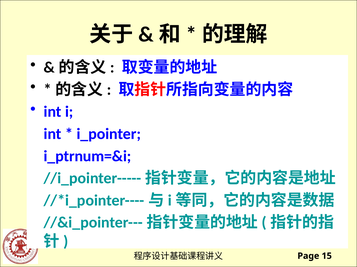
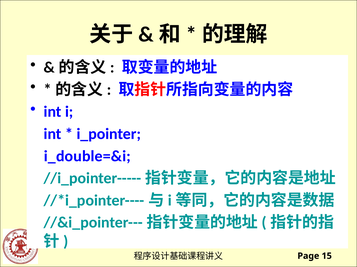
i_ptrnum=&i: i_ptrnum=&i -> i_double=&i
